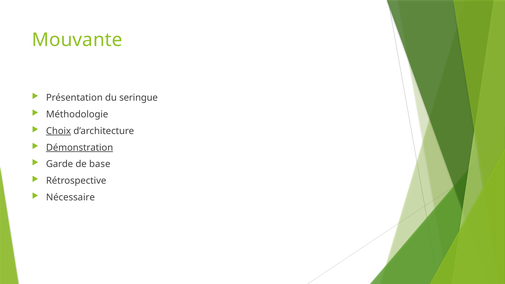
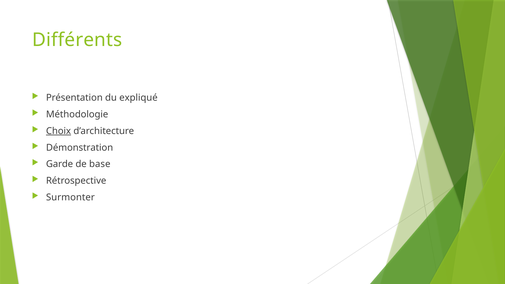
Mouvante: Mouvante -> Différents
seringue: seringue -> expliqué
Démonstration underline: present -> none
Nécessaire: Nécessaire -> Surmonter
